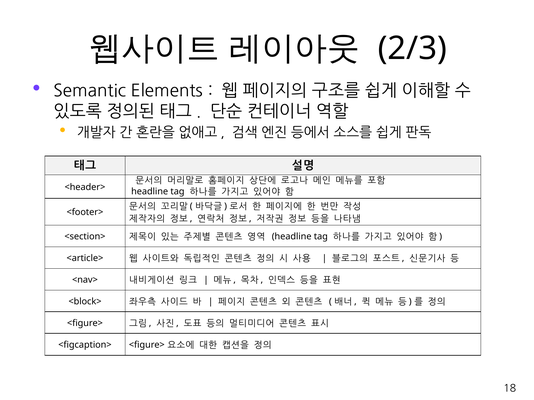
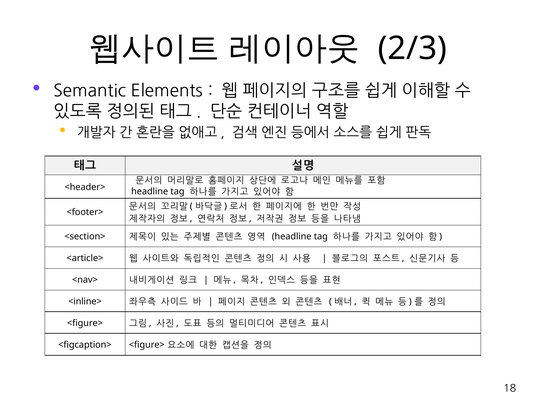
<block>: <block> -> <inline>
